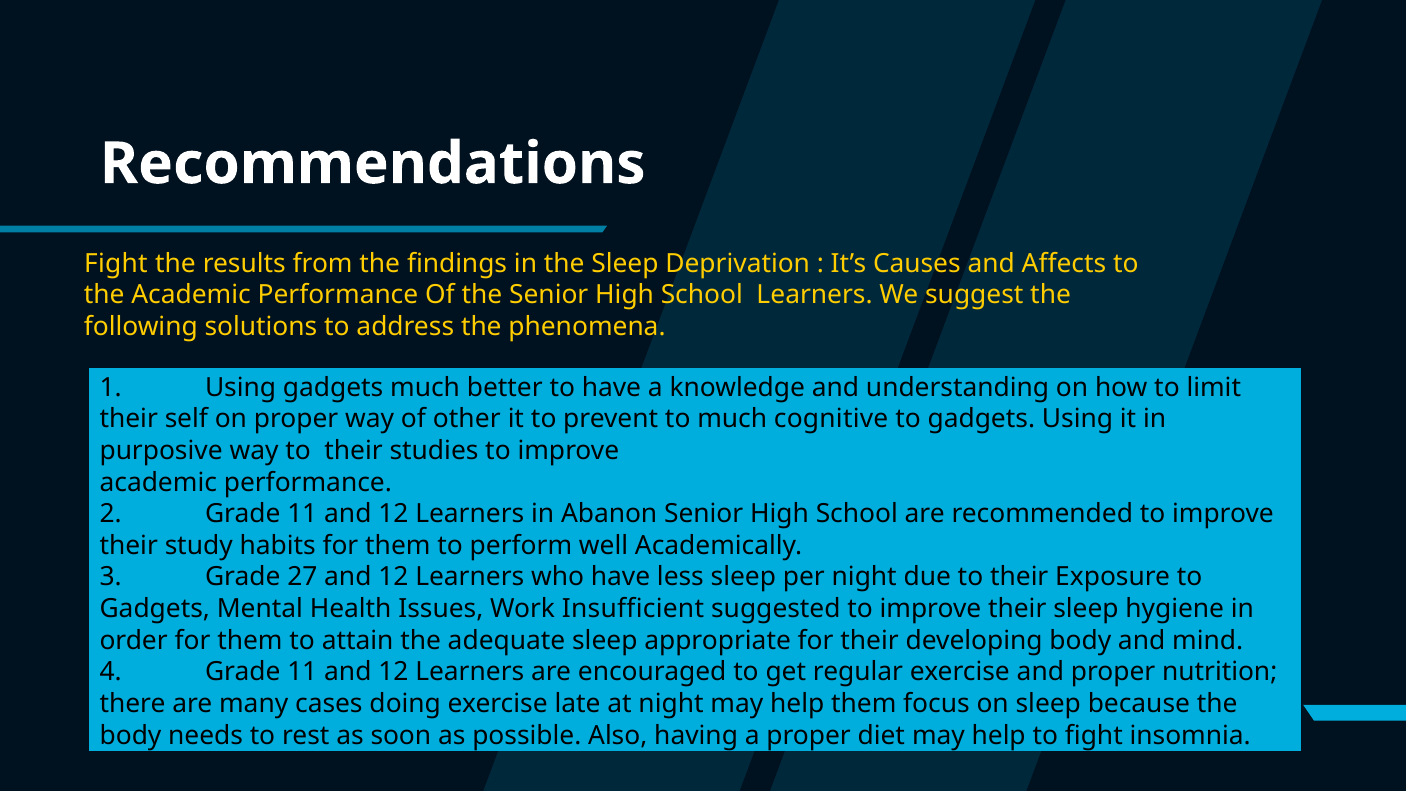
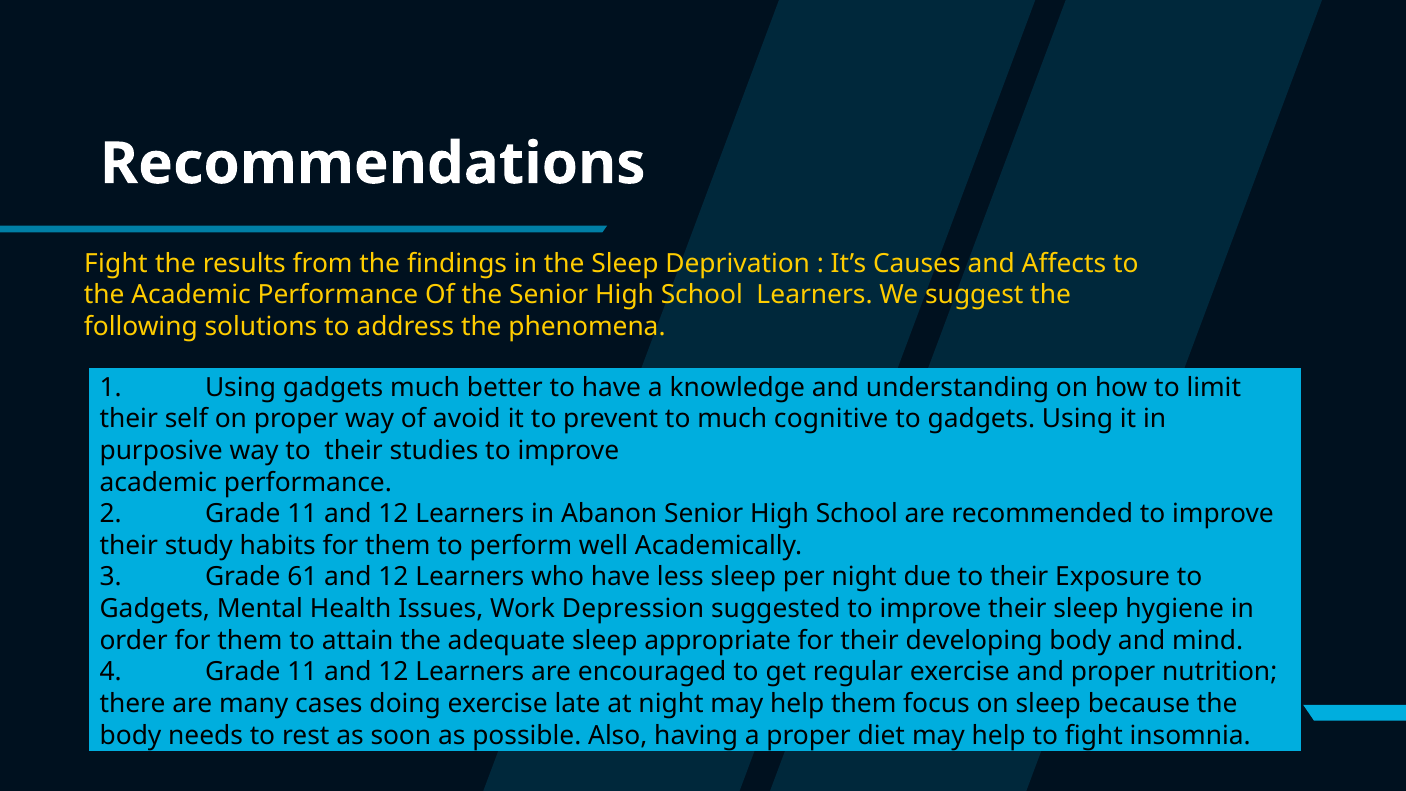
other: other -> avoid
27: 27 -> 61
Insufficient: Insufficient -> Depression
